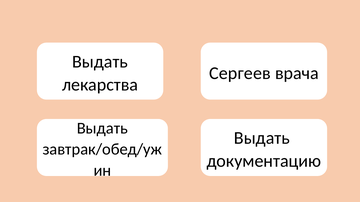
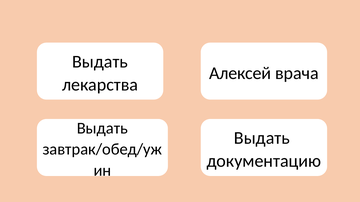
Сергеев: Сергеев -> Алексей
